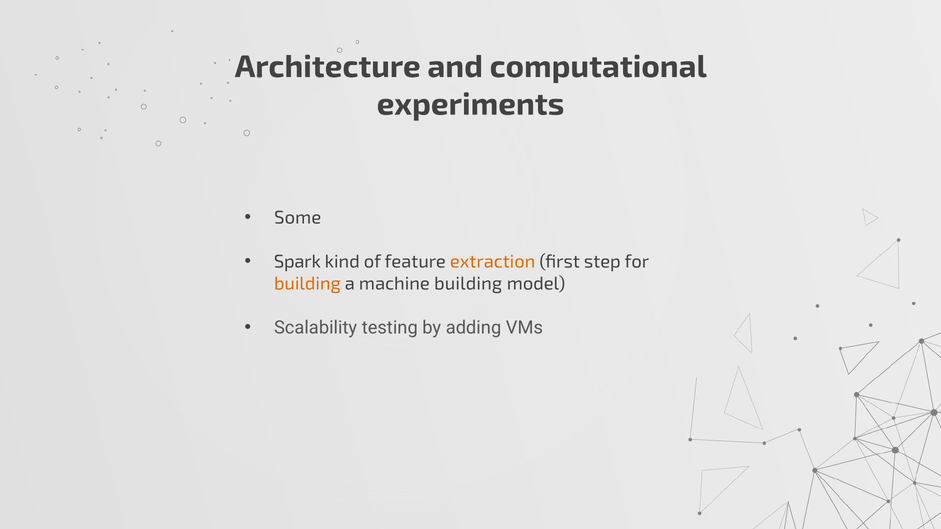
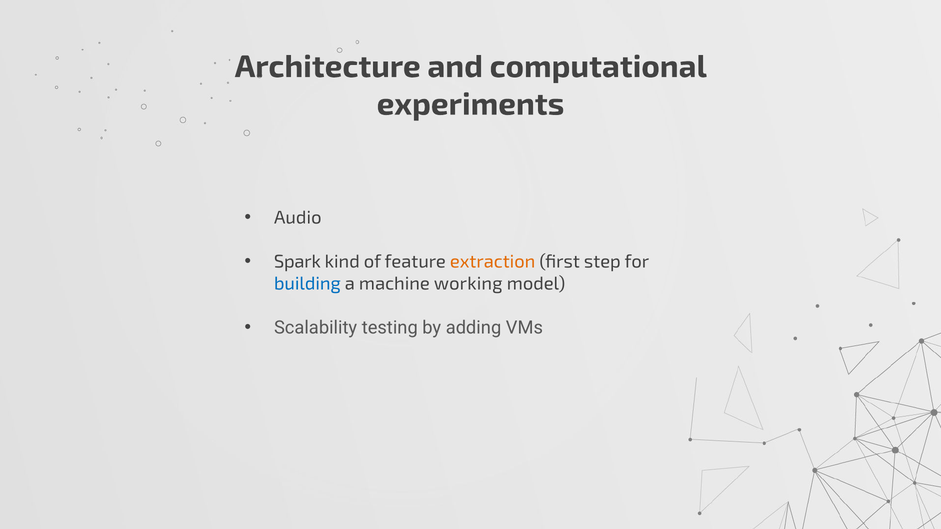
Some: Some -> Audio
building at (307, 284) colour: orange -> blue
machine building: building -> working
